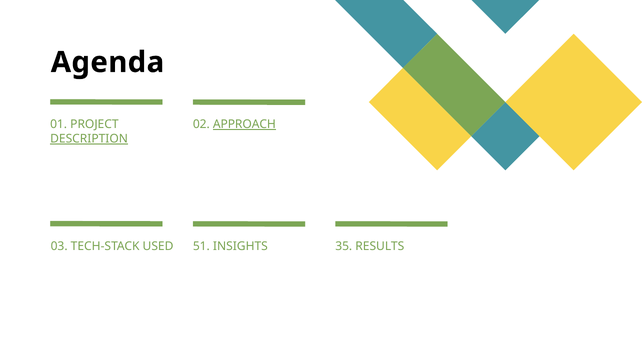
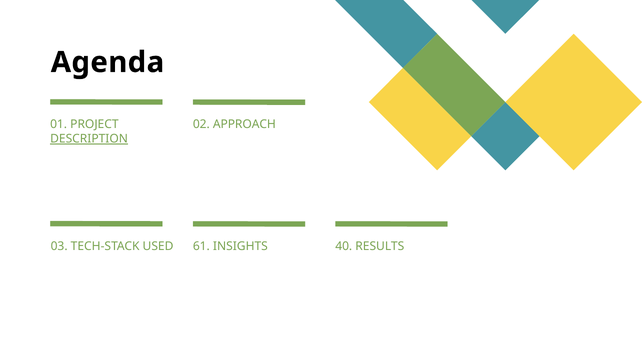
APPROACH underline: present -> none
51: 51 -> 61
35: 35 -> 40
